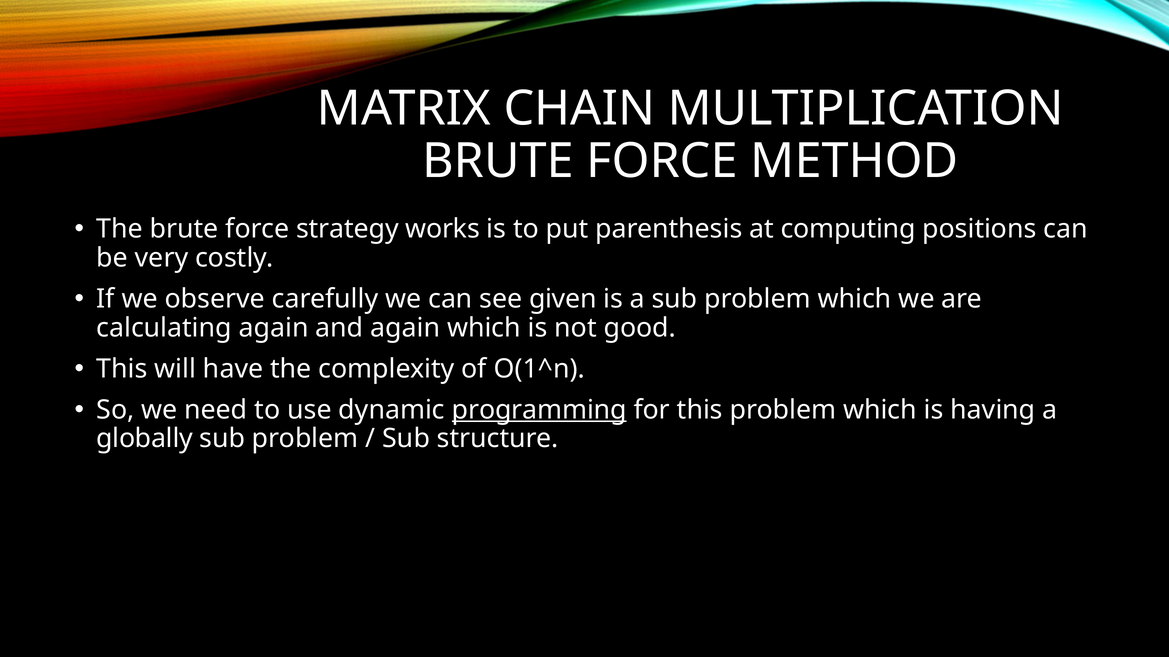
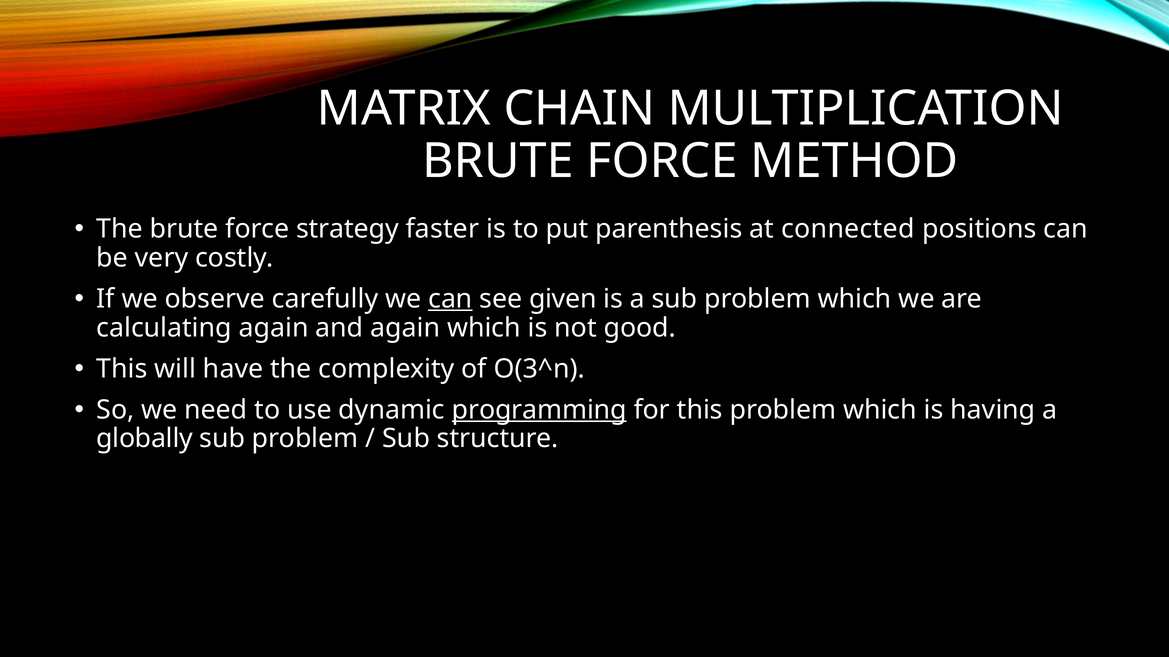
works: works -> faster
computing: computing -> connected
can at (450, 299) underline: none -> present
O(1^n: O(1^n -> O(3^n
